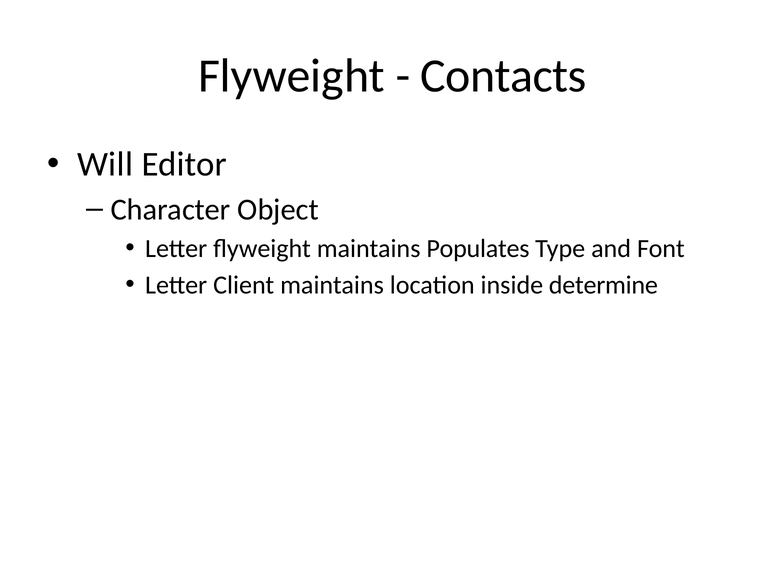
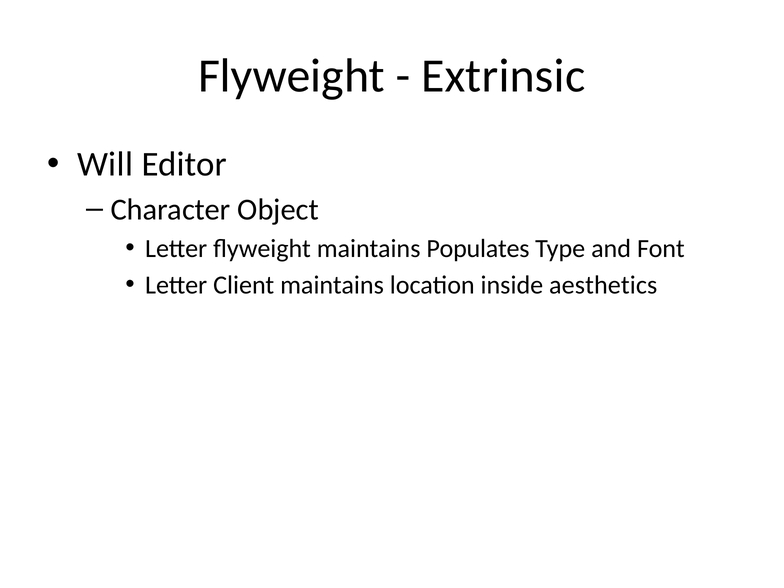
Contacts: Contacts -> Extrinsic
determine: determine -> aesthetics
